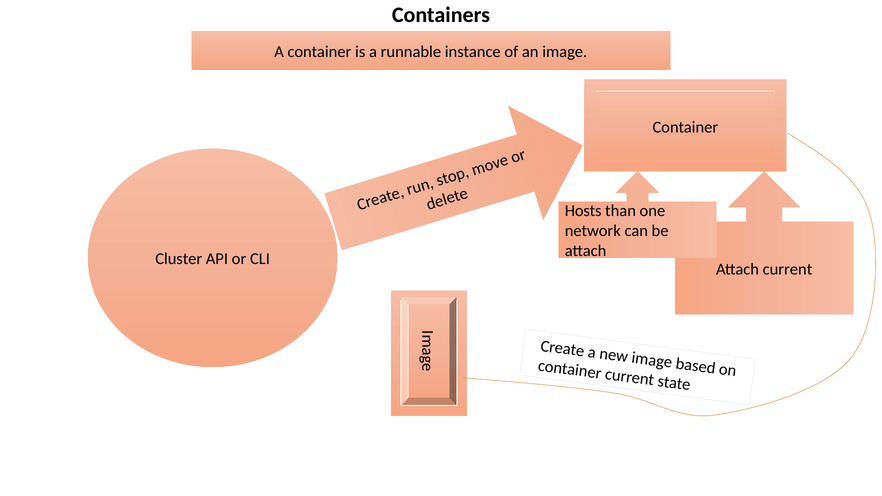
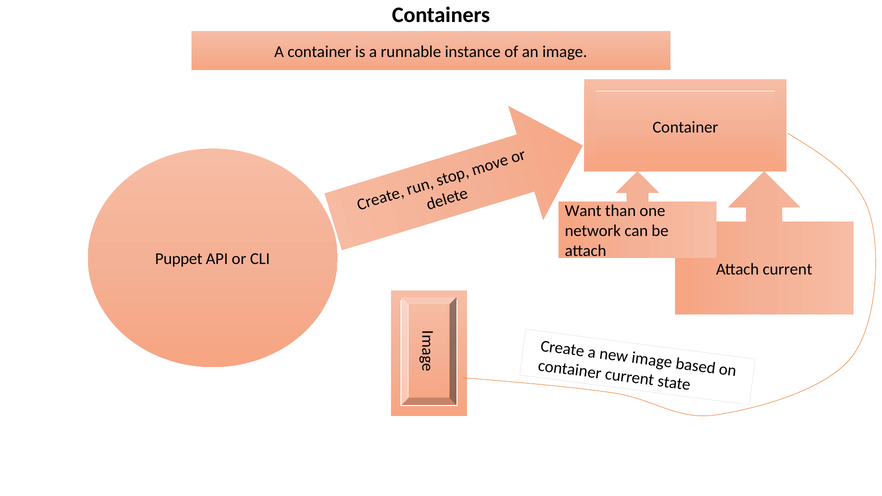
Hosts: Hosts -> Want
Cluster: Cluster -> Puppet
